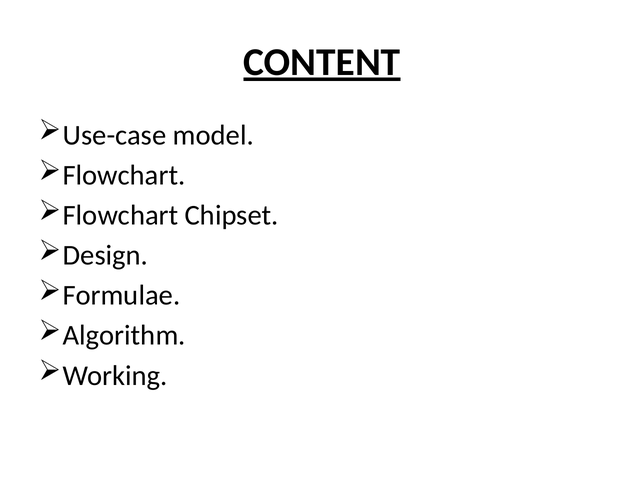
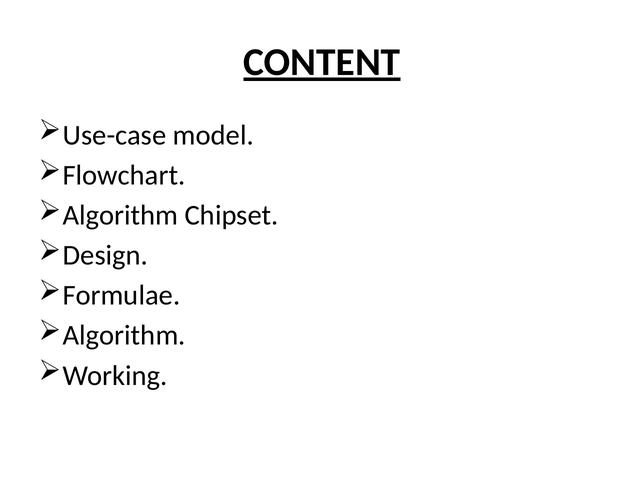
Flowchart at (121, 215): Flowchart -> Algorithm
